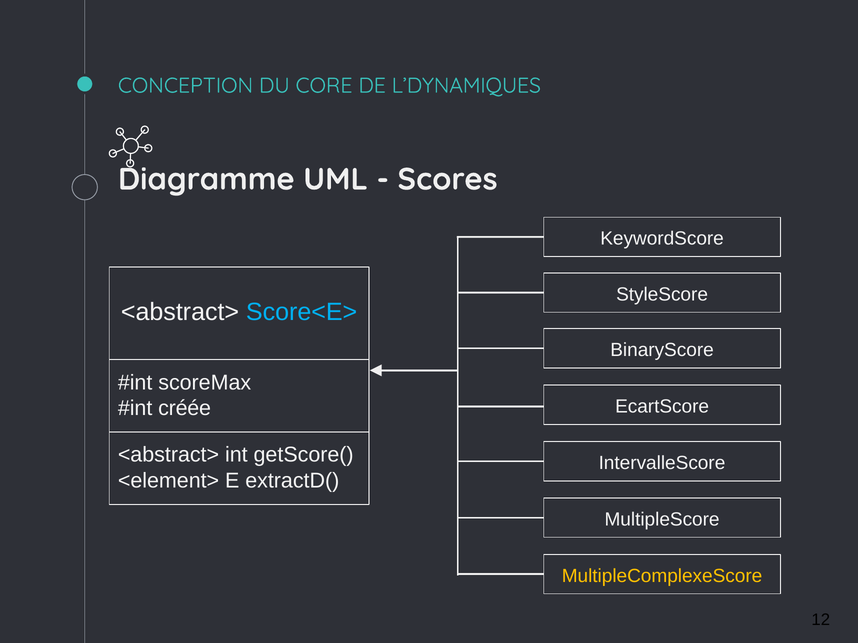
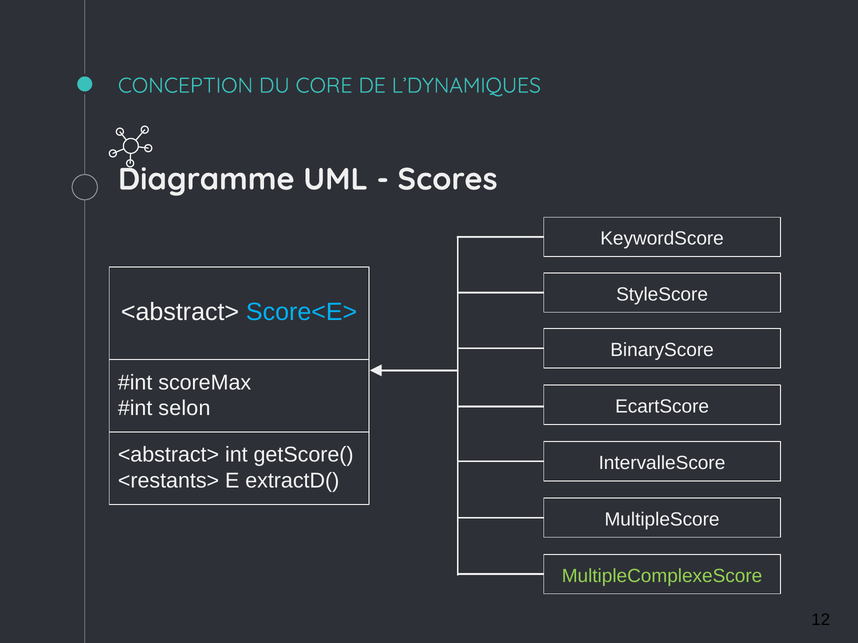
créée: créée -> selon
<element>: <element> -> <restants>
MultipleComplexeScore colour: yellow -> light green
